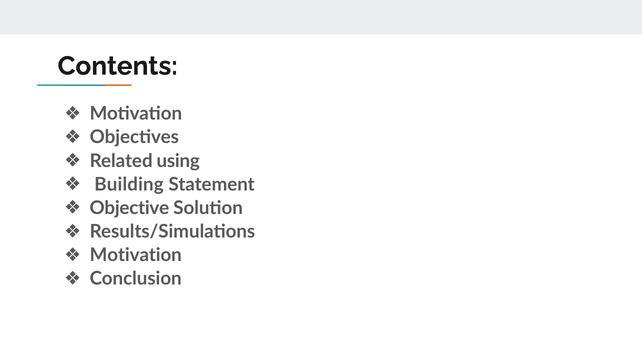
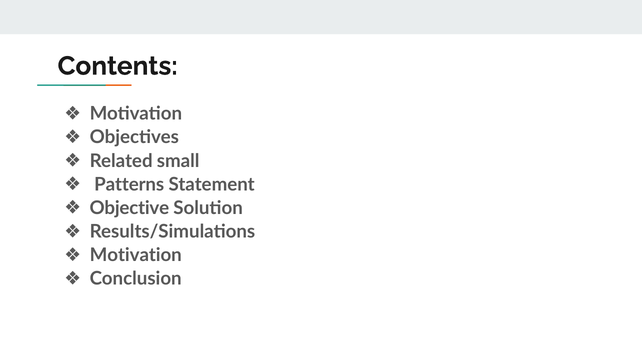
using: using -> small
Building: Building -> Patterns
